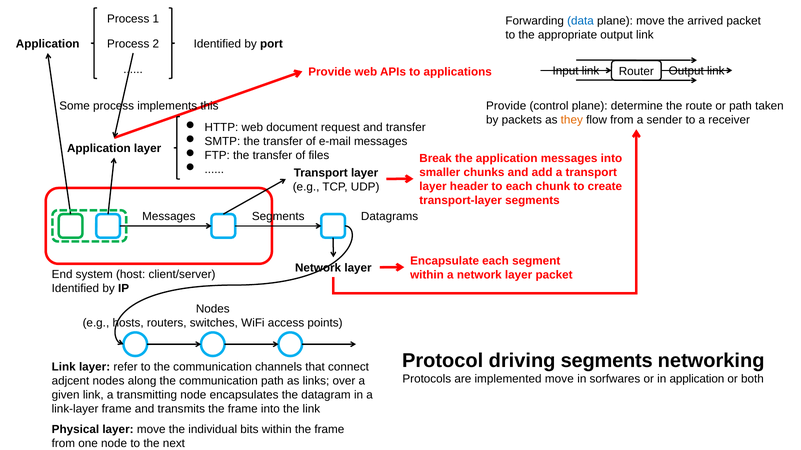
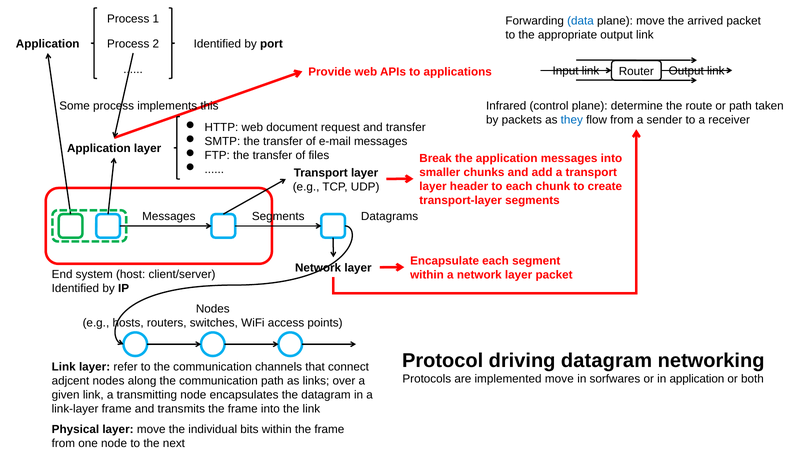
Provide at (506, 106): Provide -> Infrared
they colour: orange -> blue
driving segments: segments -> datagram
